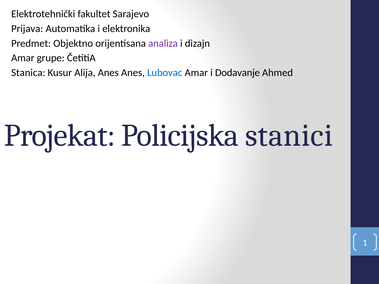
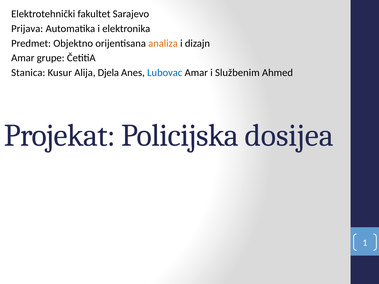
analiza colour: purple -> orange
Alija Anes: Anes -> Djela
Dodavanje: Dodavanje -> Službenim
stanici: stanici -> dosijea
